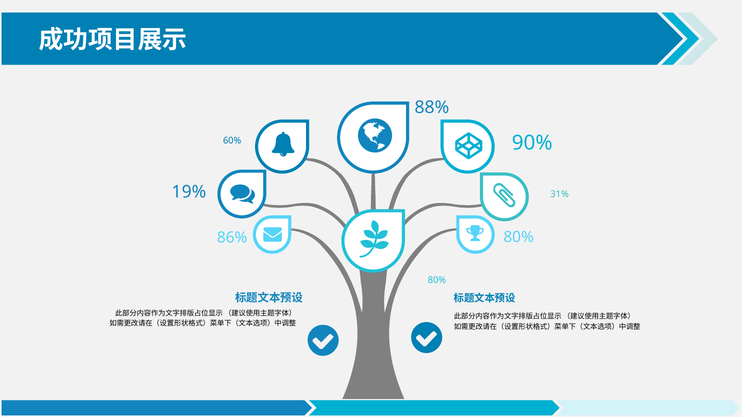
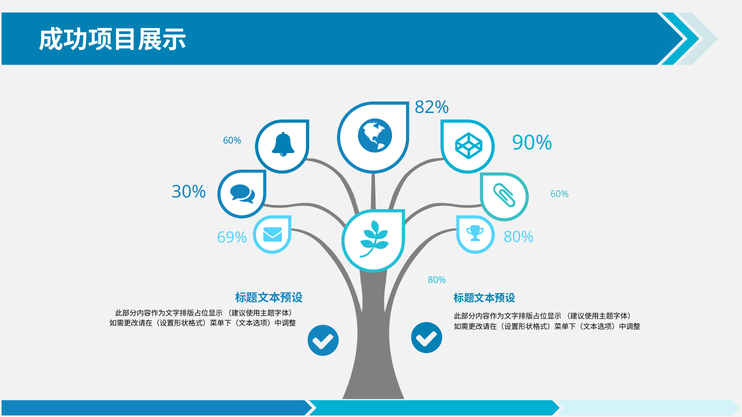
88%: 88% -> 82%
19%: 19% -> 30%
31% at (560, 195): 31% -> 60%
86%: 86% -> 69%
